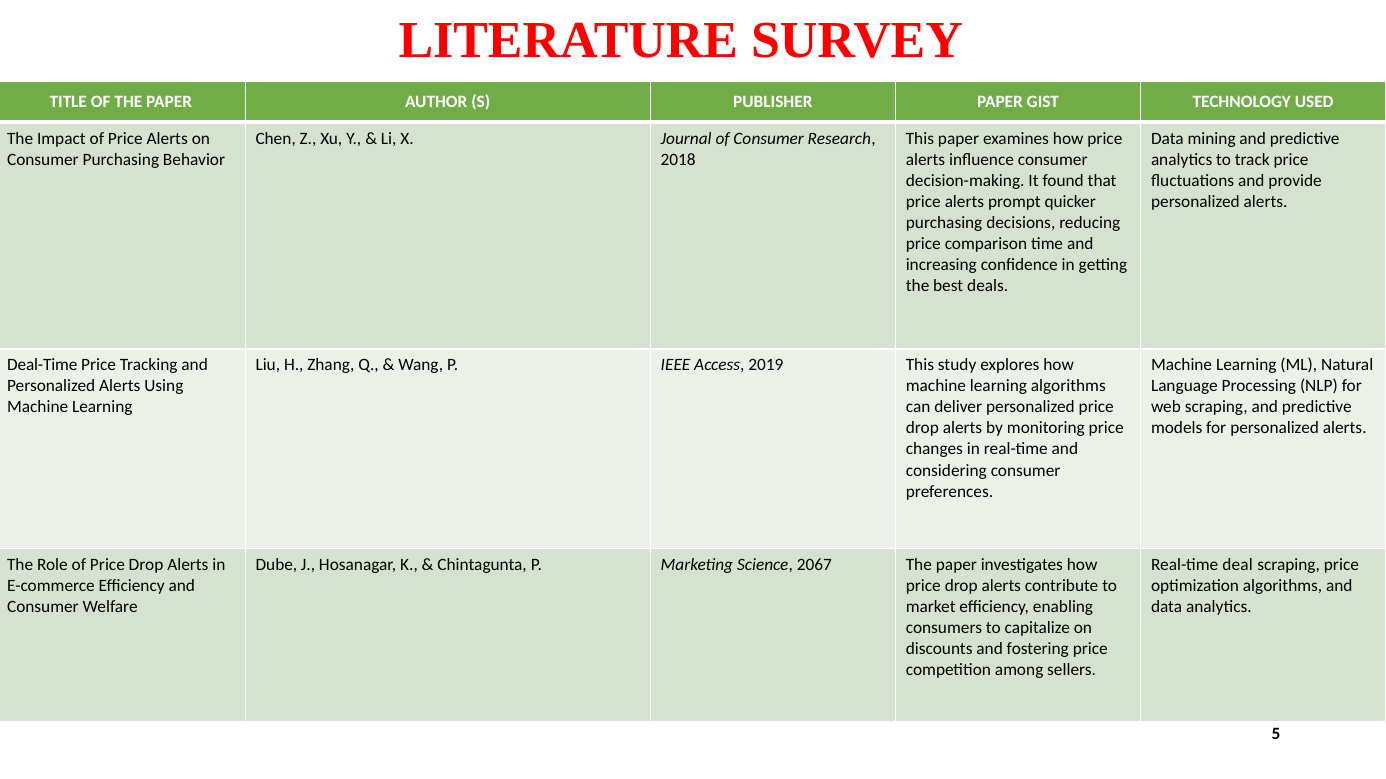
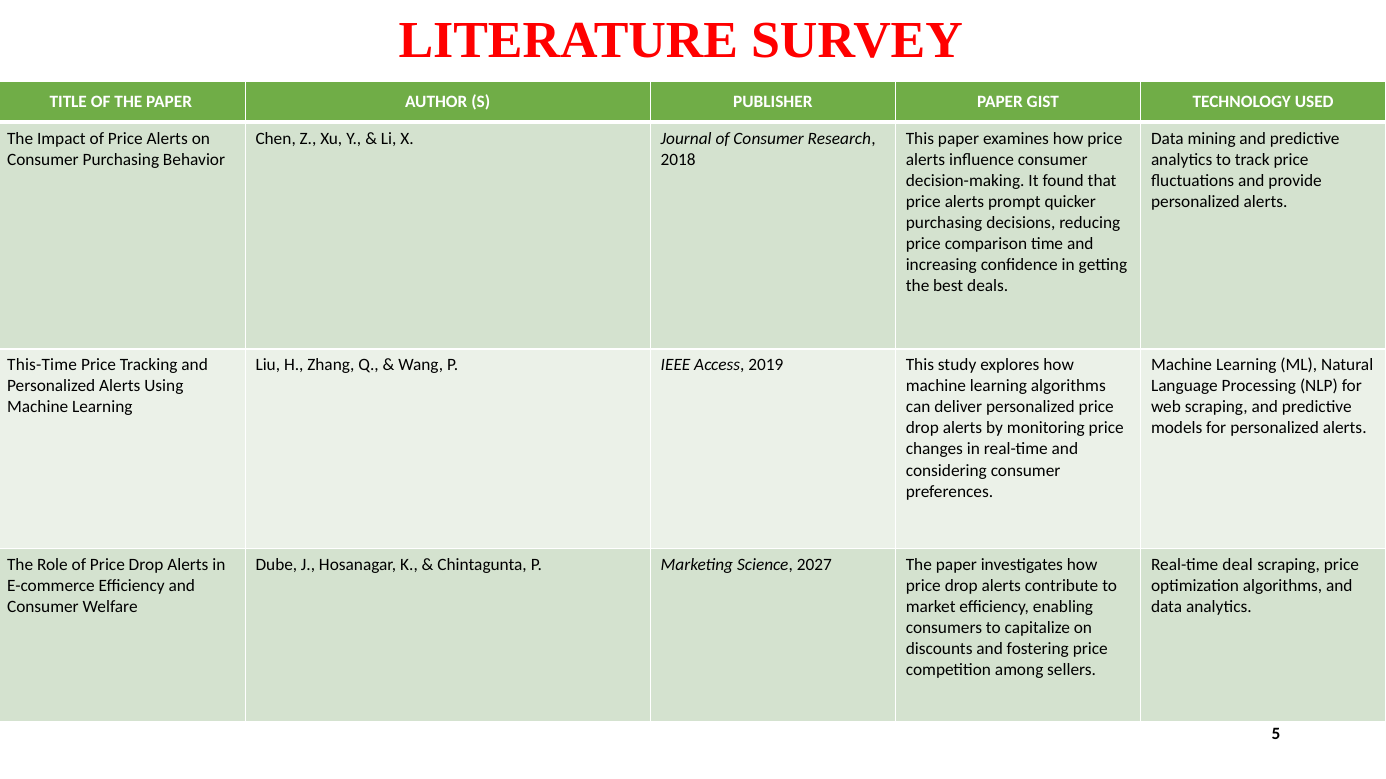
Deal-Time: Deal-Time -> This-Time
2067: 2067 -> 2027
